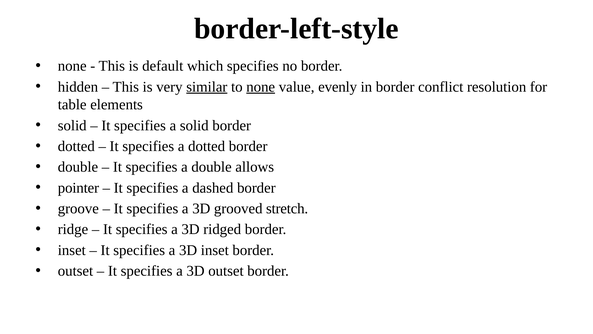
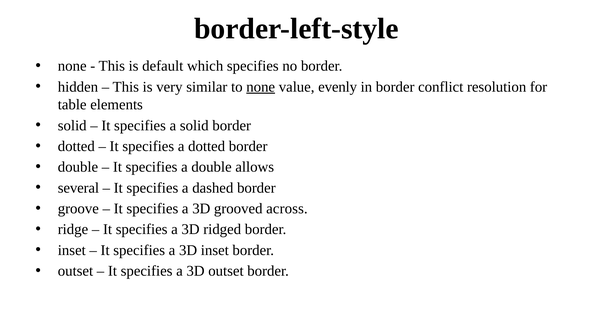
similar underline: present -> none
pointer: pointer -> several
stretch: stretch -> across
